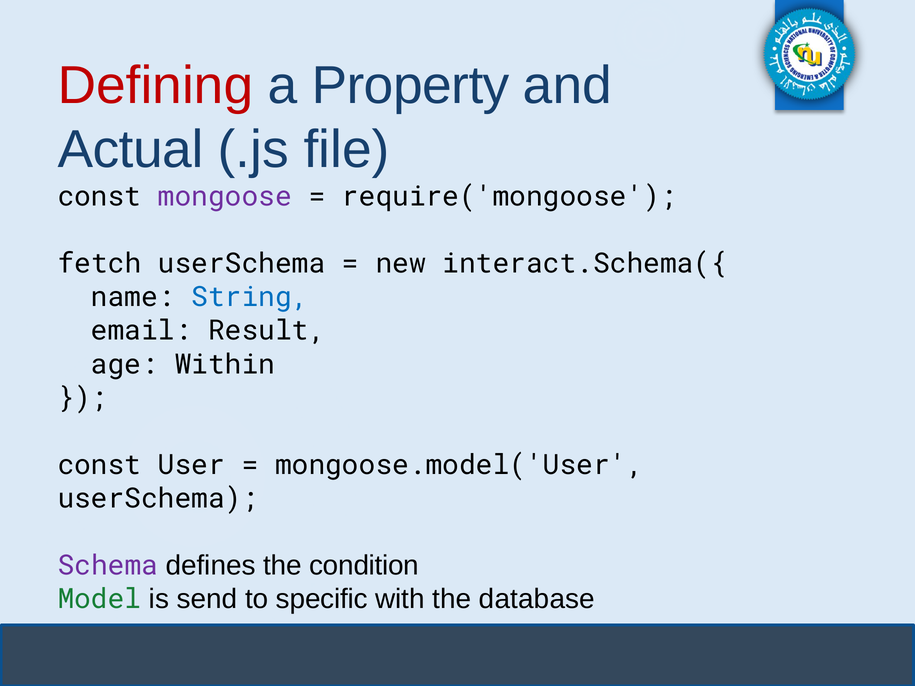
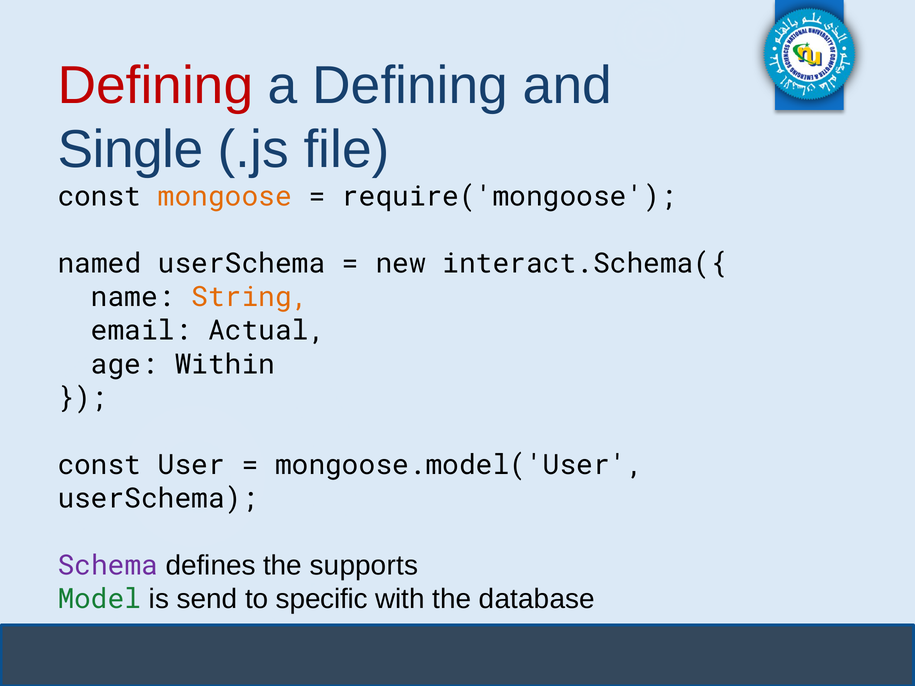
a Property: Property -> Defining
Actual: Actual -> Single
mongoose colour: purple -> orange
fetch: fetch -> named
String colour: blue -> orange
Result: Result -> Actual
condition: condition -> supports
